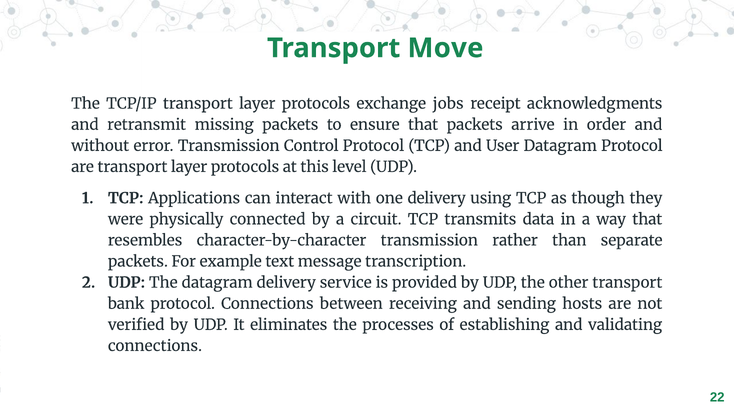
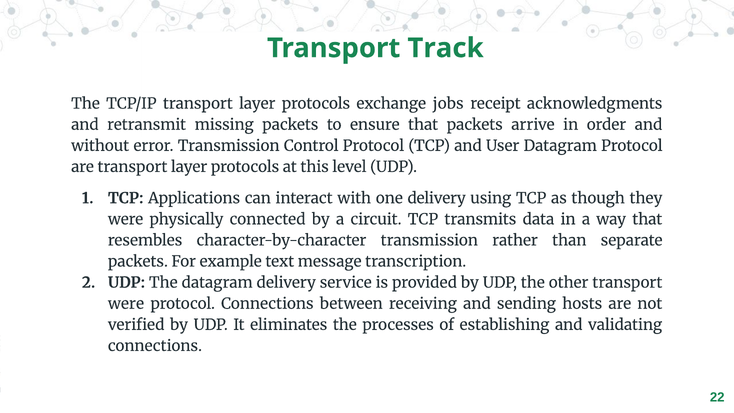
Move: Move -> Track
bank at (126, 304): bank -> were
